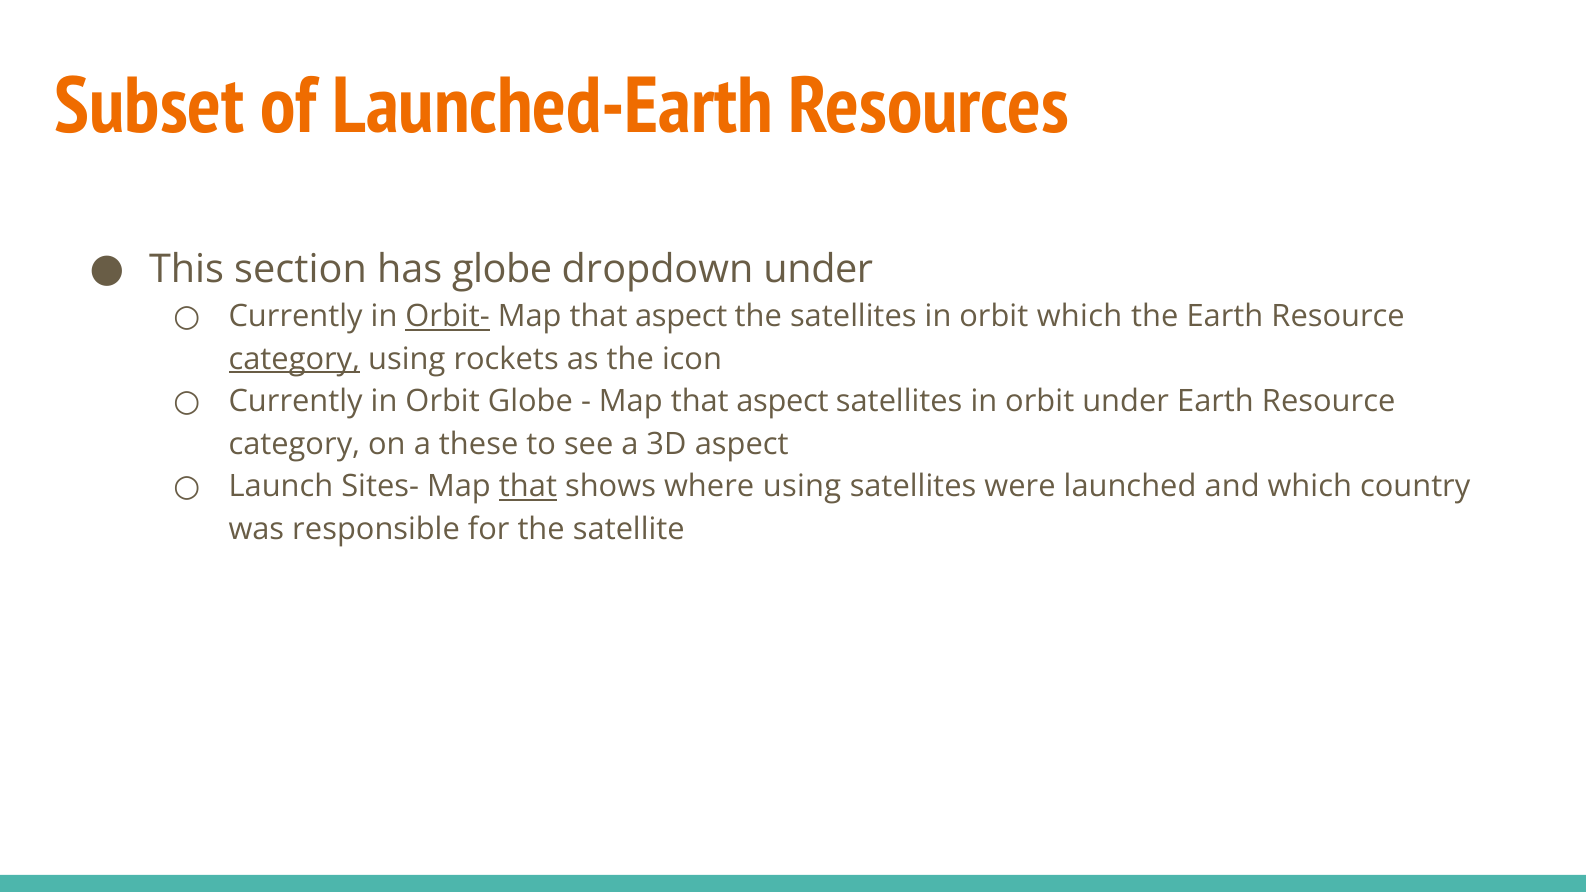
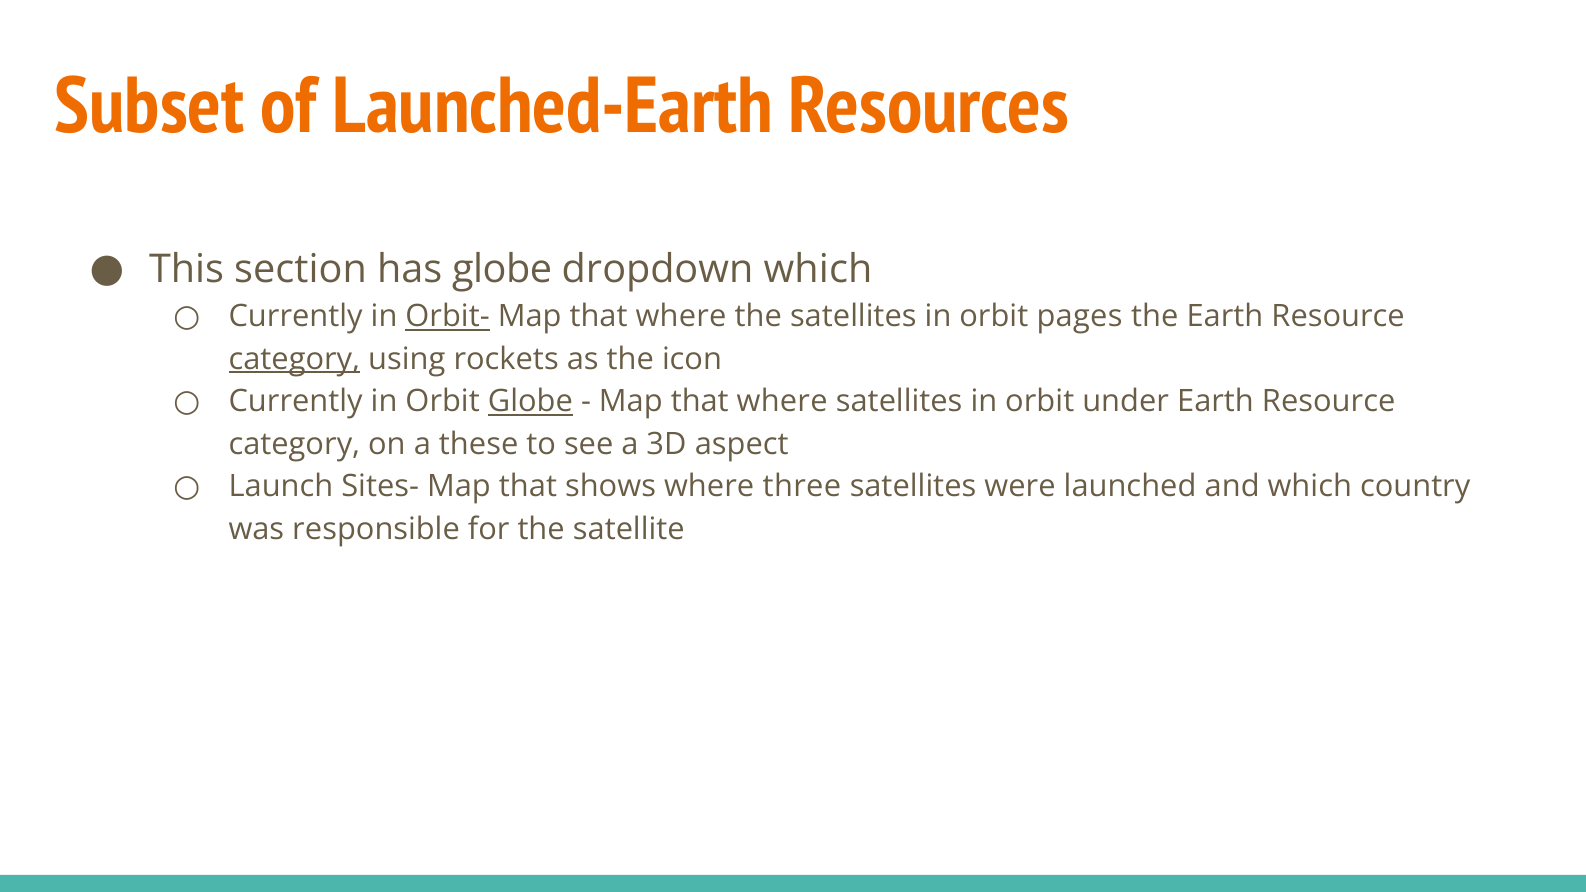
dropdown under: under -> which
aspect at (681, 316): aspect -> where
orbit which: which -> pages
Globe at (530, 401) underline: none -> present
aspect at (782, 401): aspect -> where
that at (528, 486) underline: present -> none
where using: using -> three
